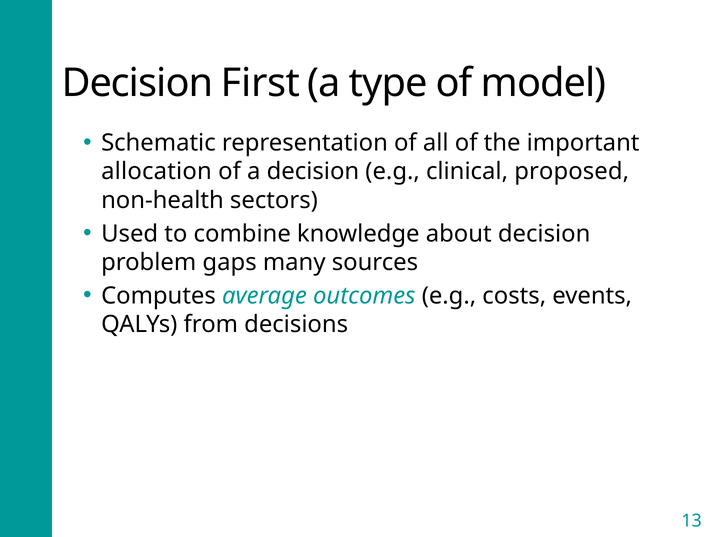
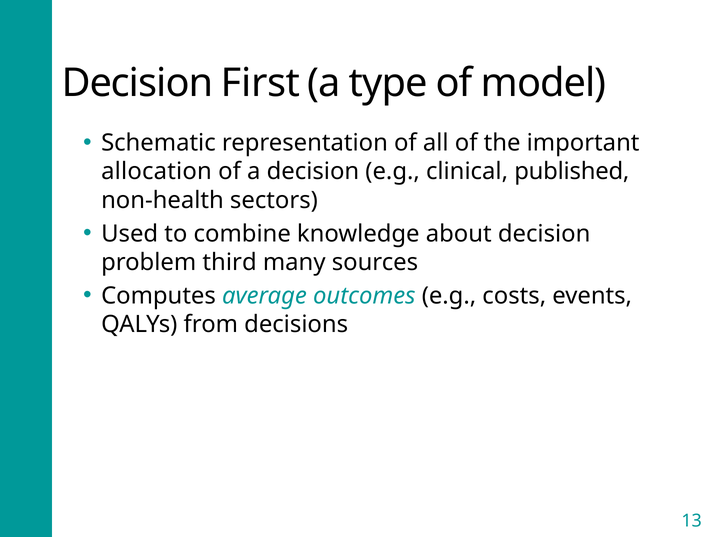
proposed: proposed -> published
gaps: gaps -> third
